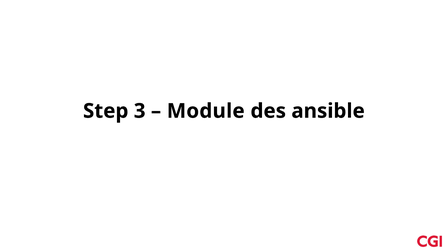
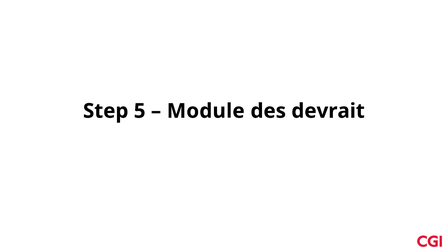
3: 3 -> 5
ansible: ansible -> devrait
